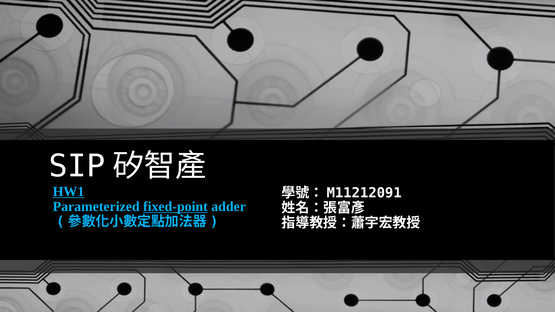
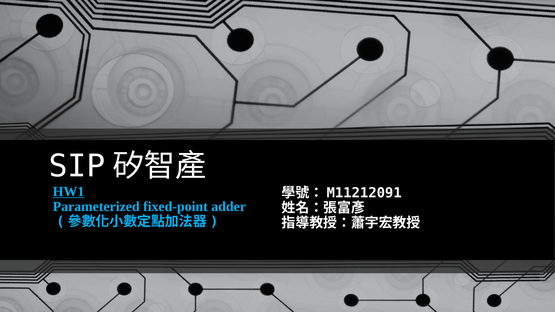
fixed-point underline: present -> none
